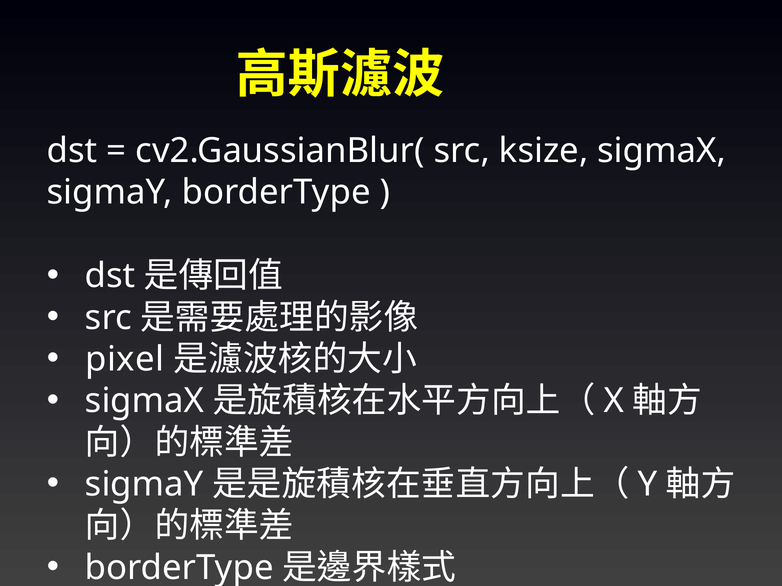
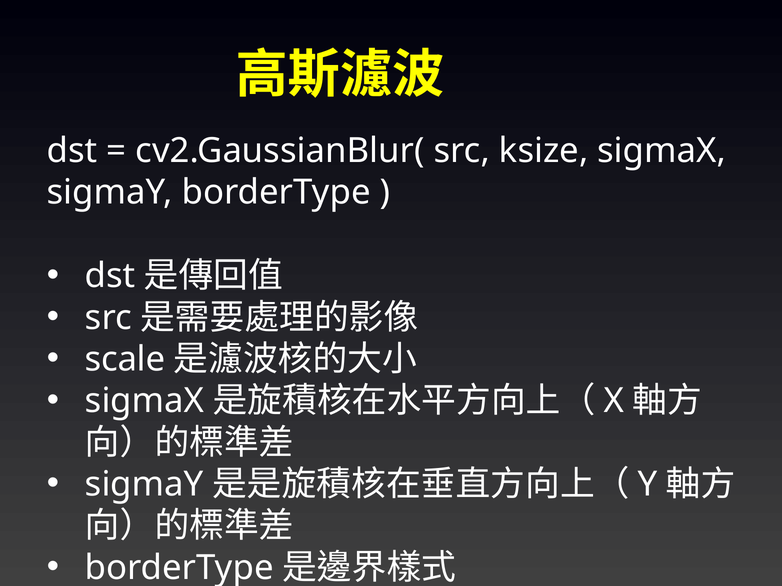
pixel: pixel -> scale
